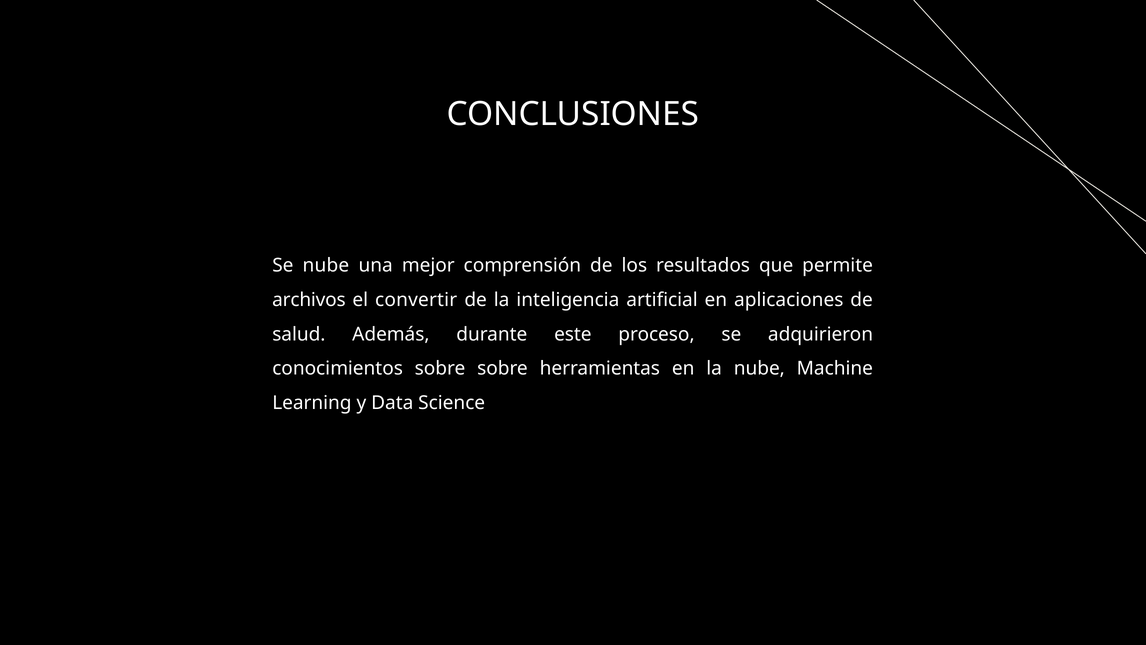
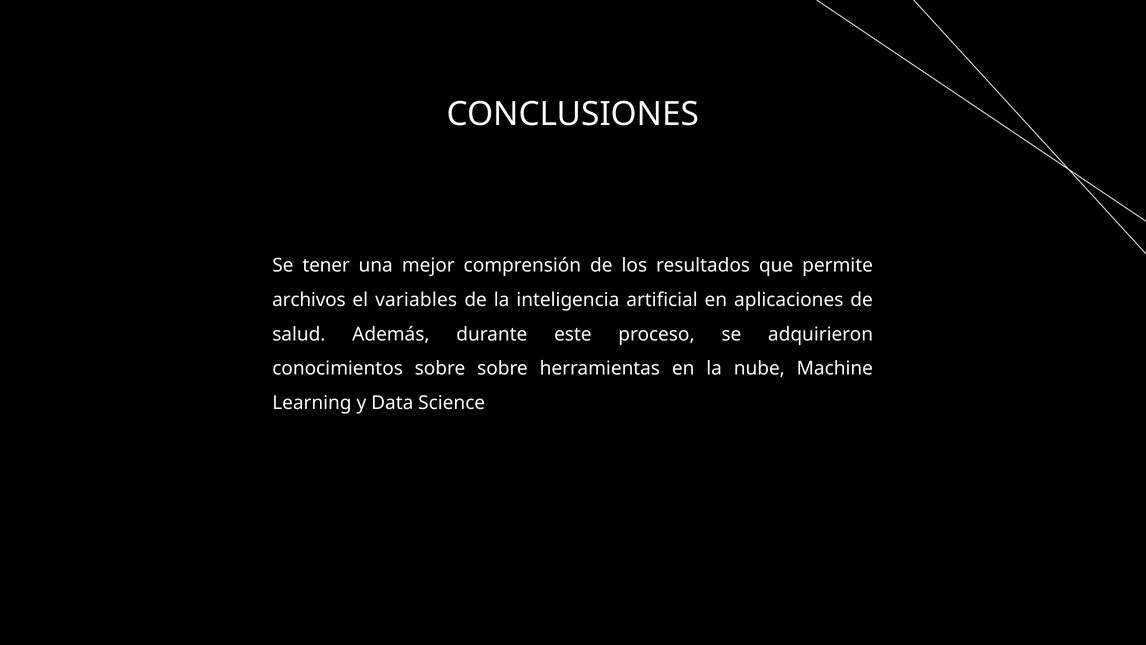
Se nube: nube -> tener
convertir: convertir -> variables
